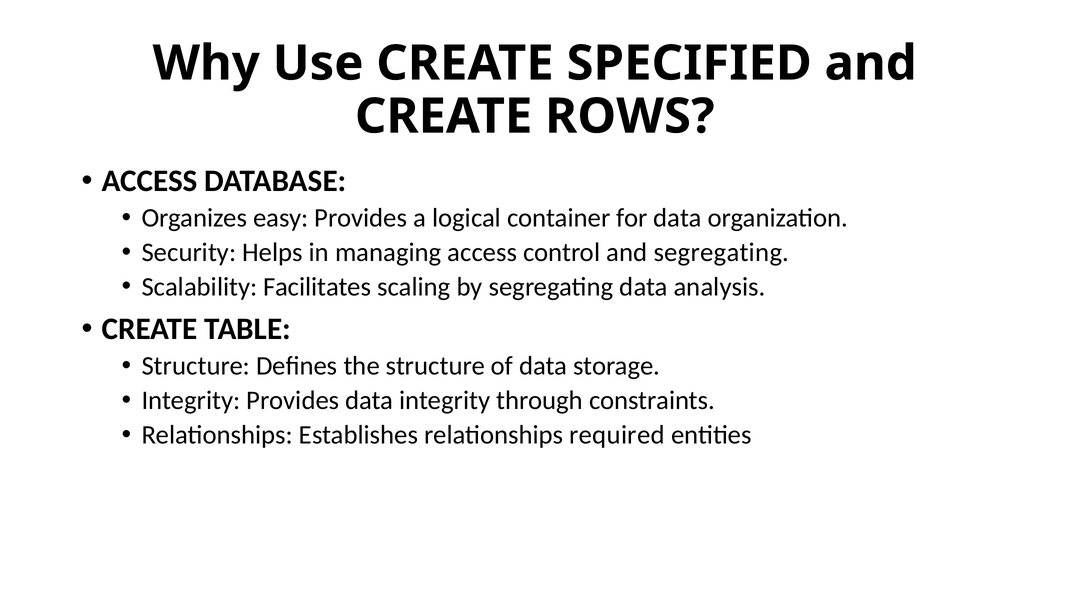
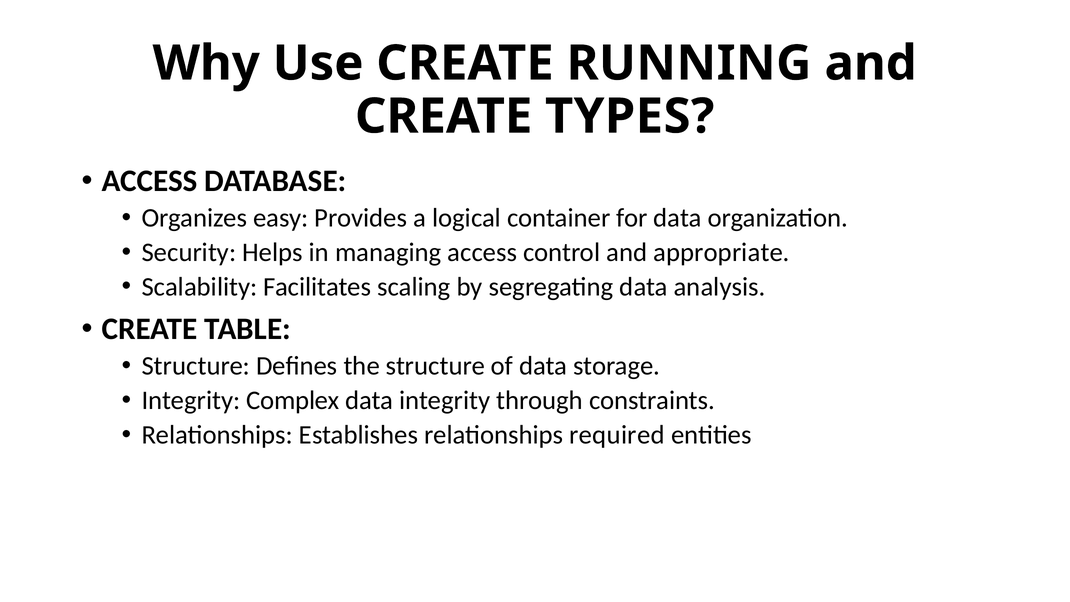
SPECIFIED: SPECIFIED -> RUNNING
ROWS: ROWS -> TYPES
and segregating: segregating -> appropriate
Integrity Provides: Provides -> Complex
